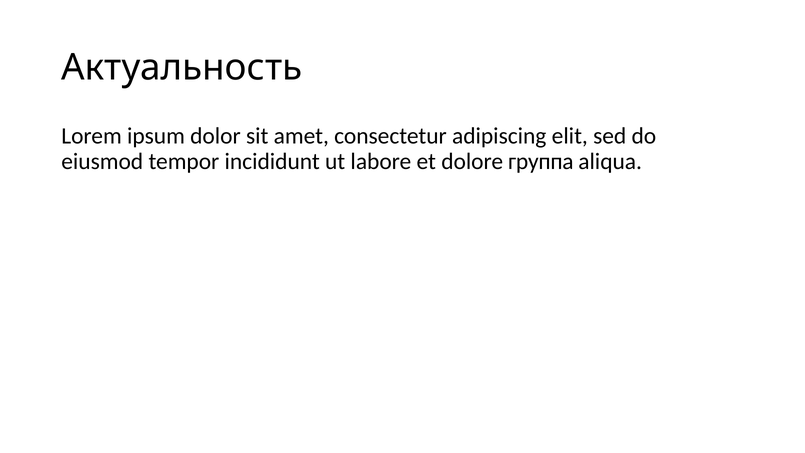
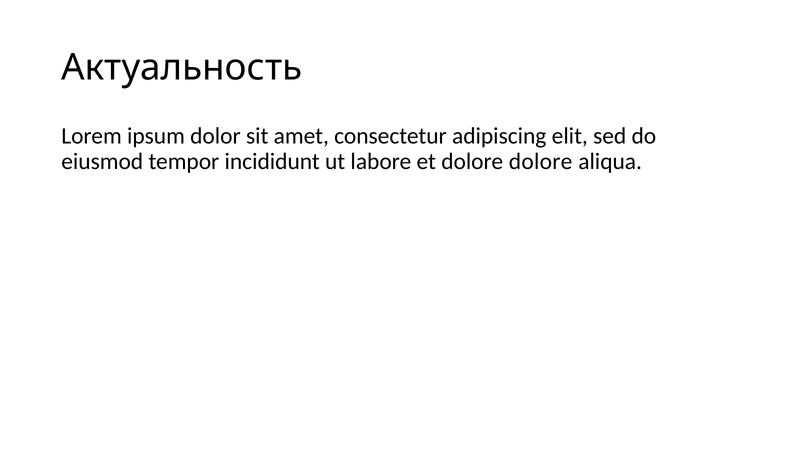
dolore группа: группа -> dolore
